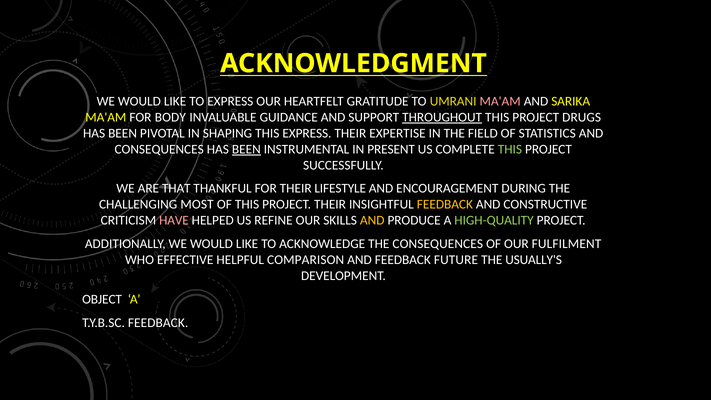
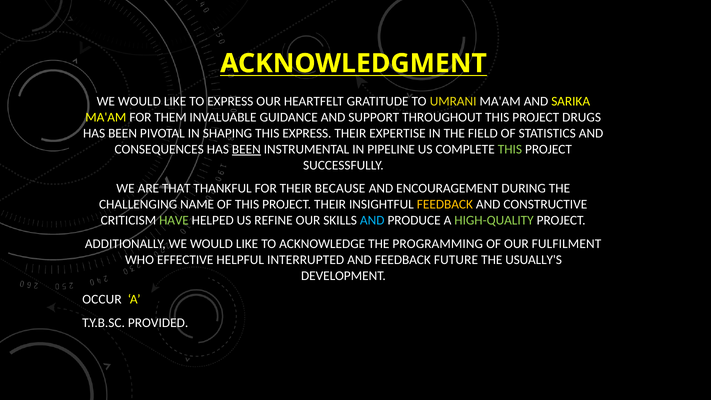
MA'AM at (500, 101) colour: pink -> white
BODY: BODY -> THEM
THROUGHOUT underline: present -> none
PRESENT: PRESENT -> PIPELINE
LIFESTYLE: LIFESTYLE -> BECAUSE
MOST: MOST -> NAME
HAVE colour: pink -> light green
AND at (372, 221) colour: yellow -> light blue
THE CONSEQUENCES: CONSEQUENCES -> PROGRAMMING
COMPARISON: COMPARISON -> INTERRUPTED
OBJECT: OBJECT -> OCCUR
T.Y.B.SC FEEDBACK: FEEDBACK -> PROVIDED
